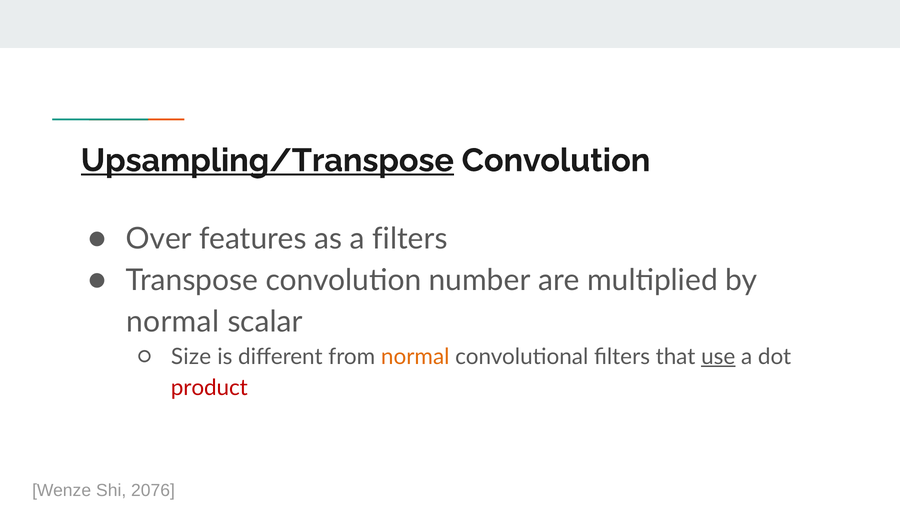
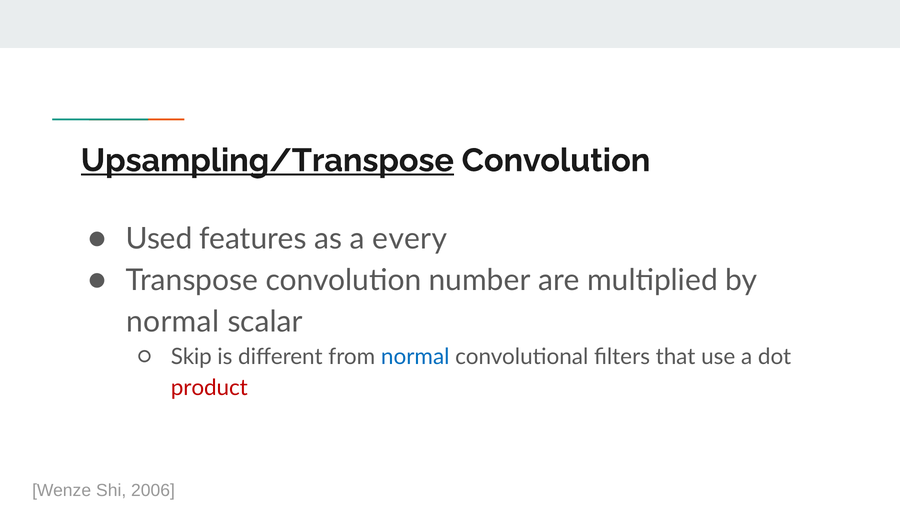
Over: Over -> Used
a filters: filters -> every
Size: Size -> Skip
normal at (415, 357) colour: orange -> blue
use underline: present -> none
2076: 2076 -> 2006
